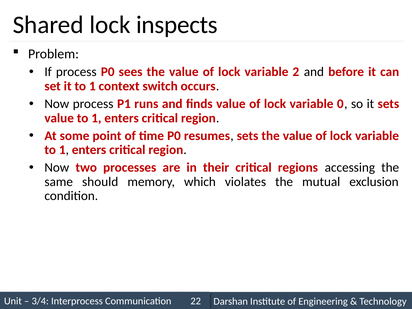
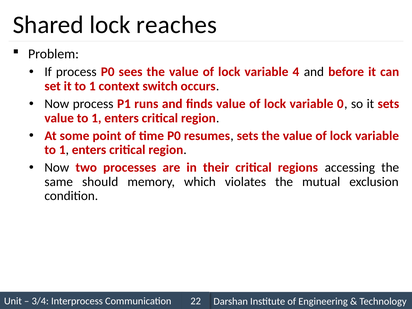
inspects: inspects -> reaches
2: 2 -> 4
